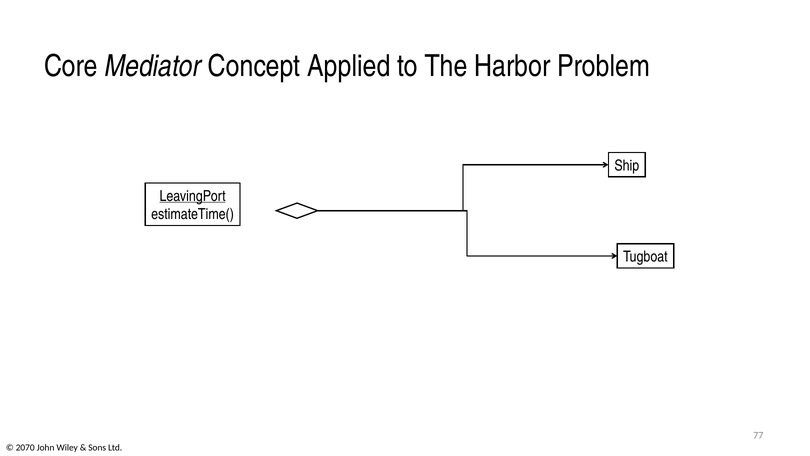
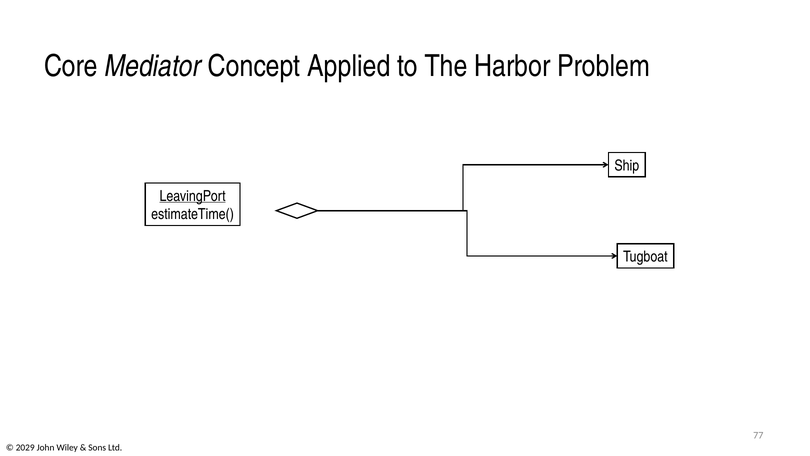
2070: 2070 -> 2029
